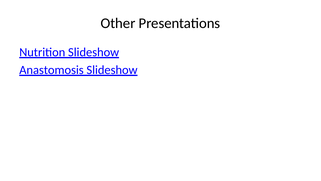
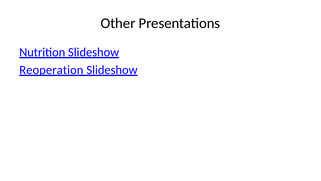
Anastomosis: Anastomosis -> Reoperation
